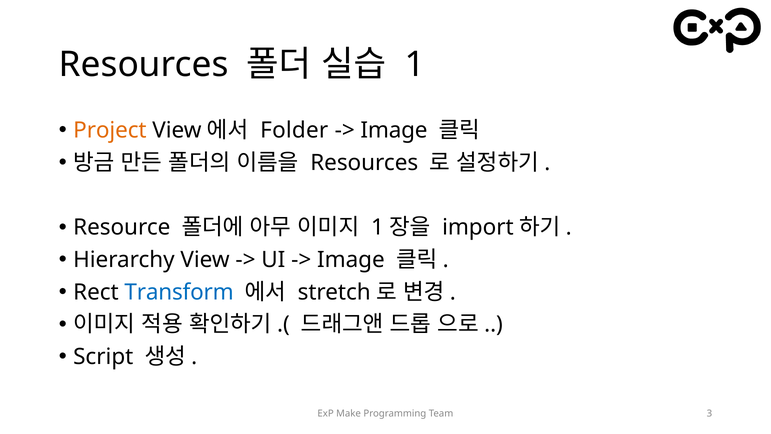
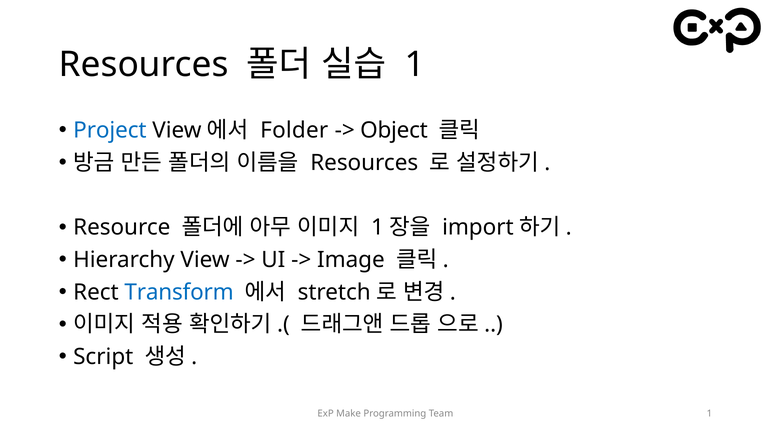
Project colour: orange -> blue
Image at (394, 130): Image -> Object
Team 3: 3 -> 1
